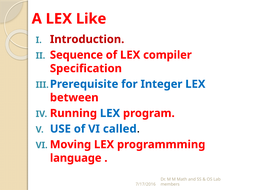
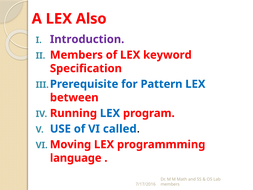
Like: Like -> Also
Introduction colour: red -> purple
Sequence at (76, 55): Sequence -> Members
compiler: compiler -> keyword
Integer: Integer -> Pattern
